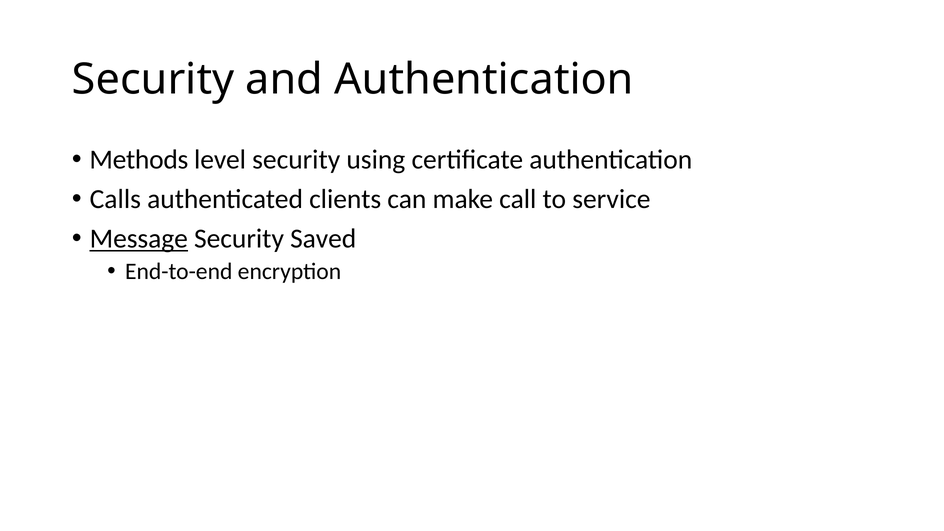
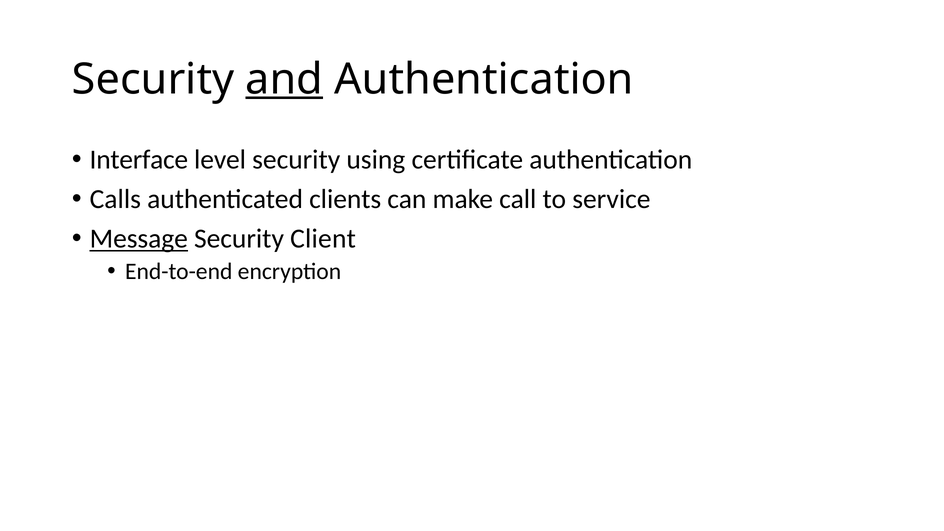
and underline: none -> present
Methods: Methods -> Interface
Saved: Saved -> Client
